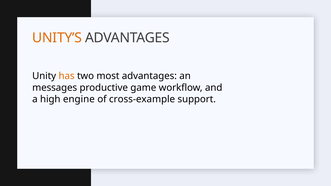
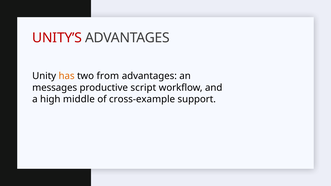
UNITY’S colour: orange -> red
most: most -> from
game: game -> script
engine: engine -> middle
